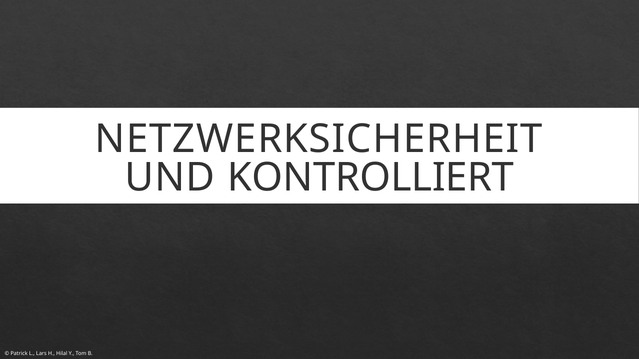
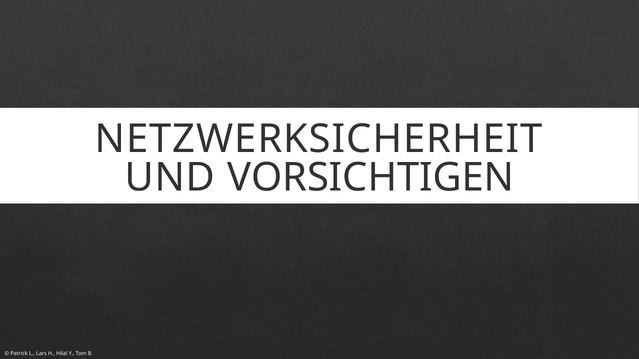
KONTROLLIERT: KONTROLLIERT -> VORSICHTIGEN
